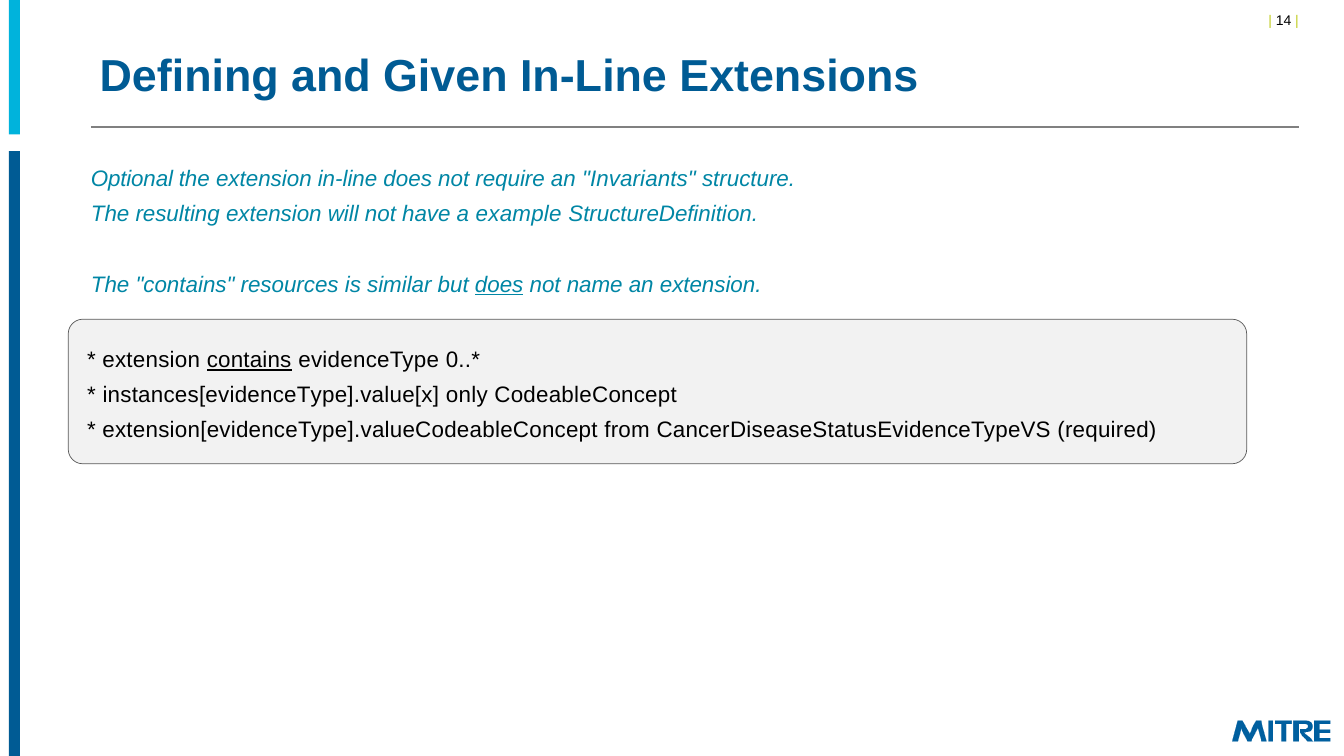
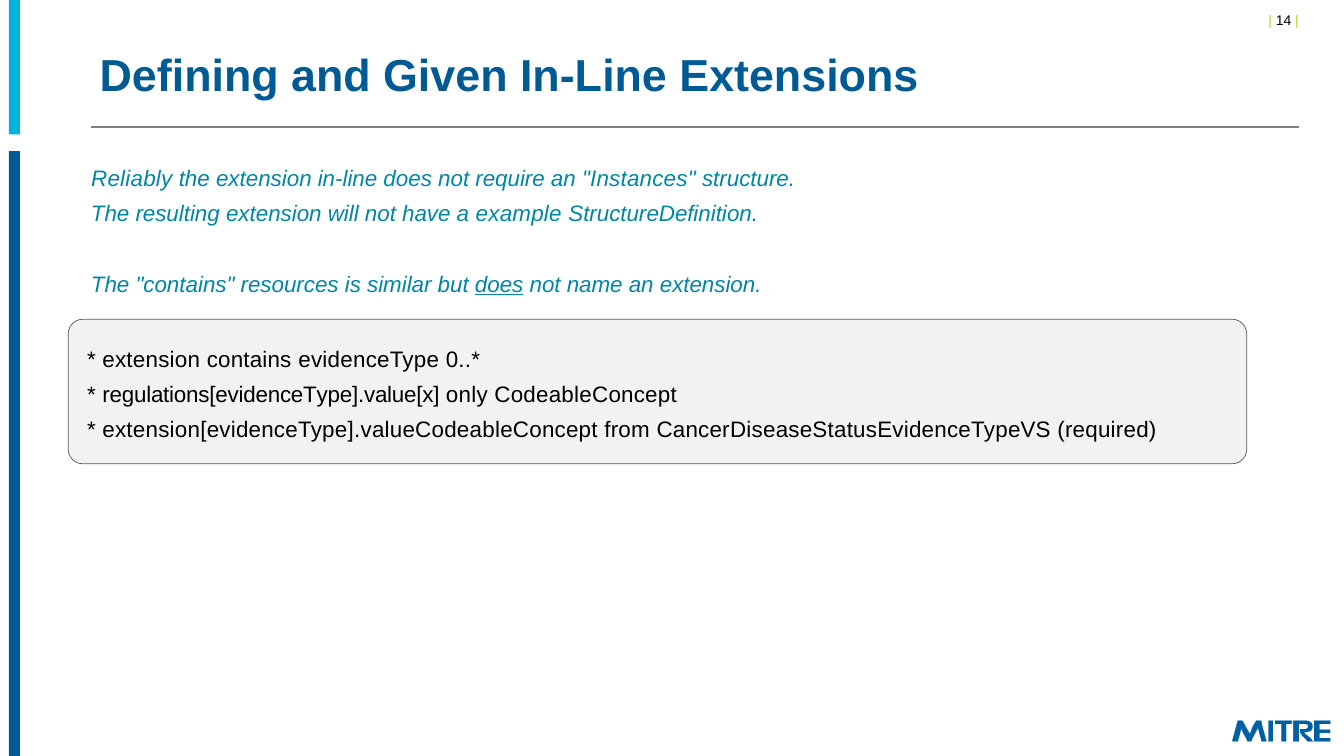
Optional: Optional -> Reliably
Invariants: Invariants -> Instances
contains at (249, 360) underline: present -> none
instances[evidenceType].value[x: instances[evidenceType].value[x -> regulations[evidenceType].value[x
